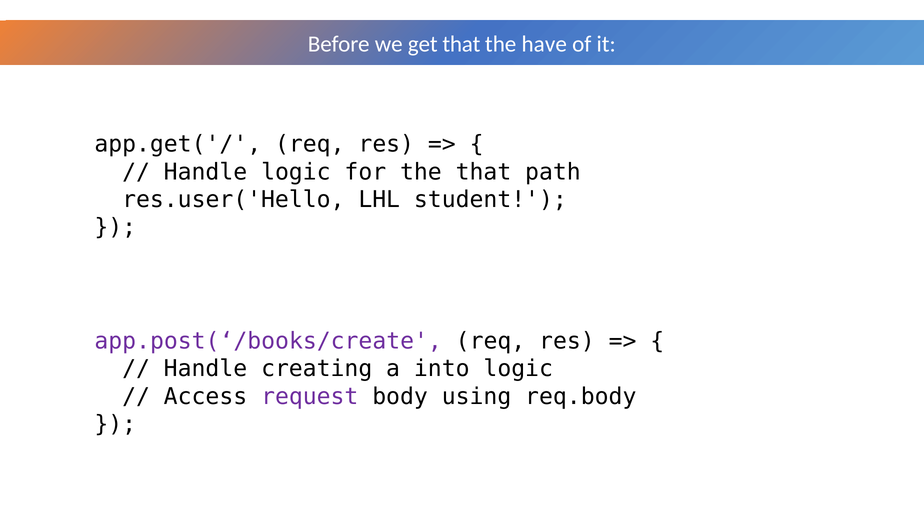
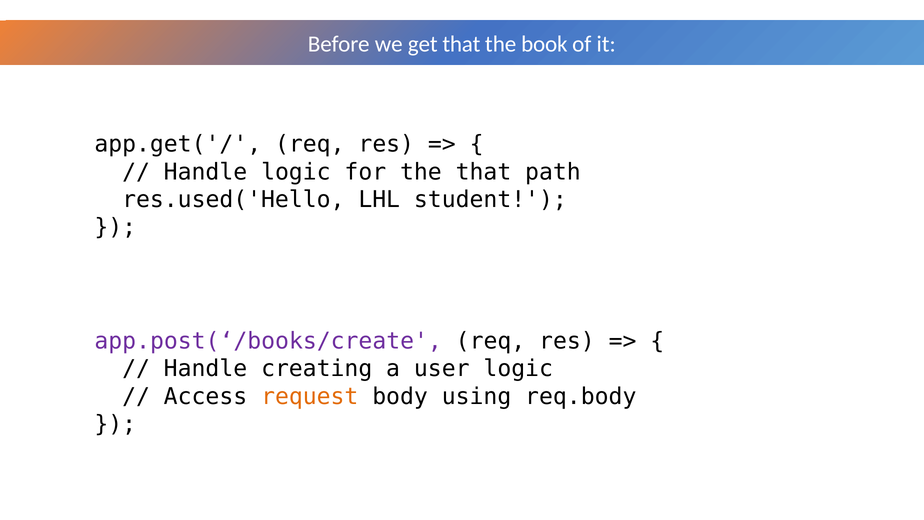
have: have -> book
res.user('Hello: res.user('Hello -> res.used('Hello
into: into -> user
request colour: purple -> orange
